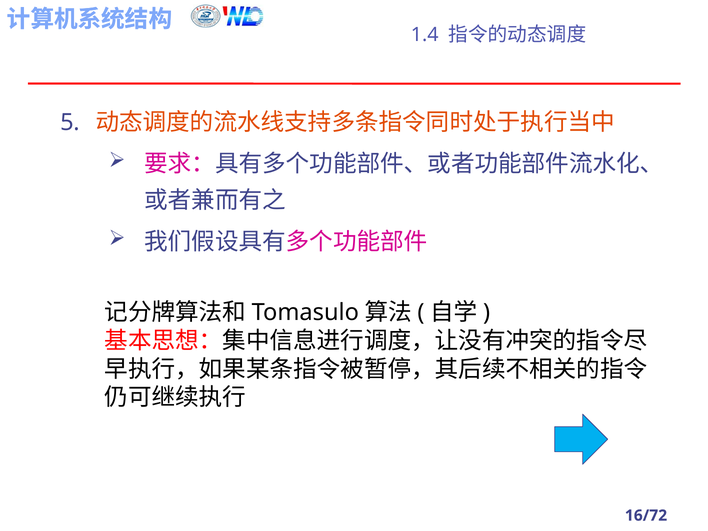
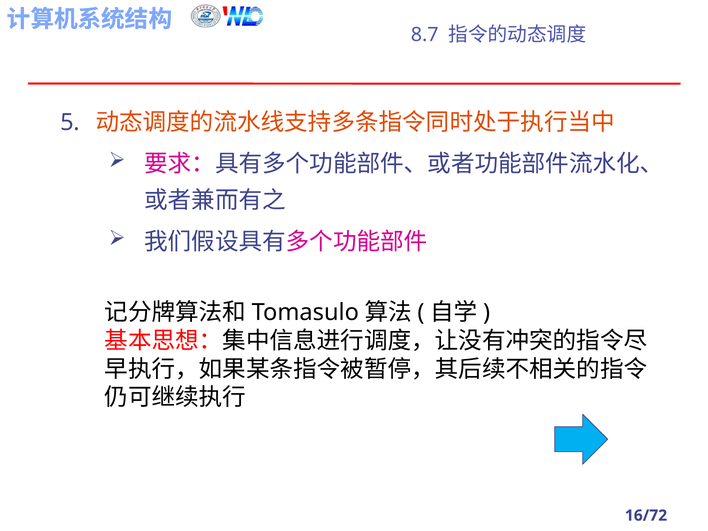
1.4: 1.4 -> 8.7
